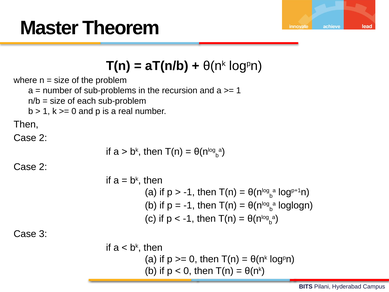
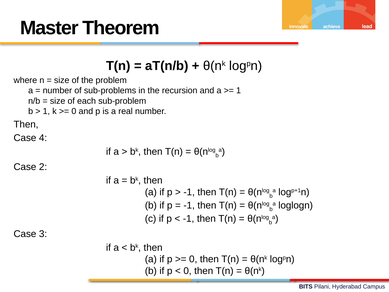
2 at (43, 138): 2 -> 4
